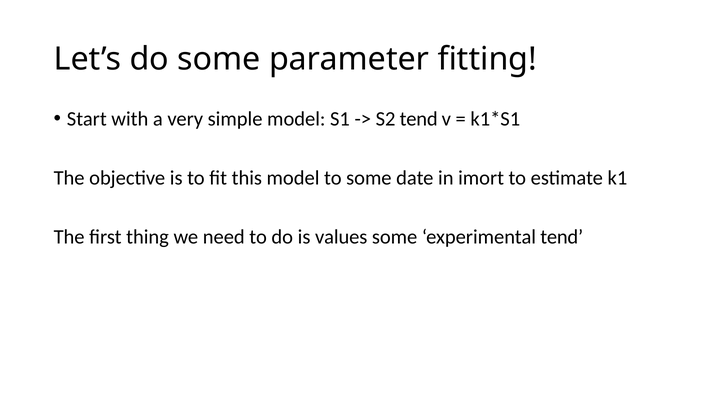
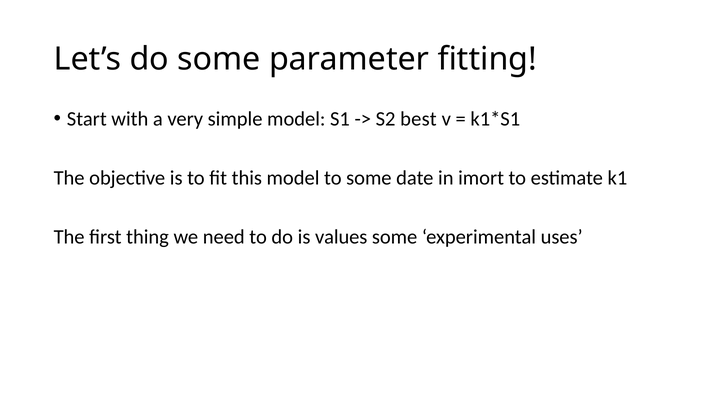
S2 tend: tend -> best
experimental tend: tend -> uses
